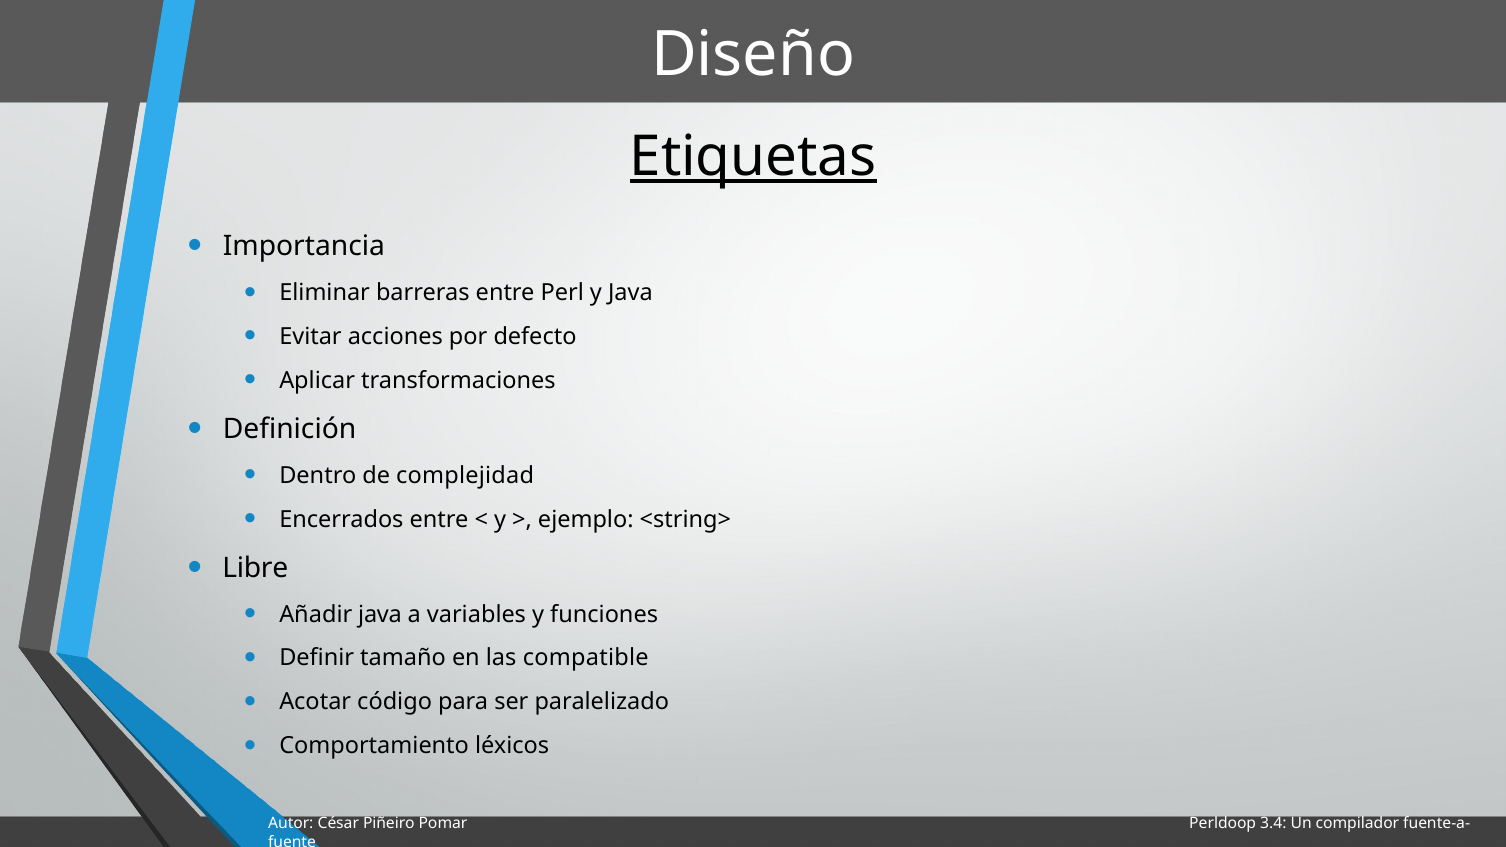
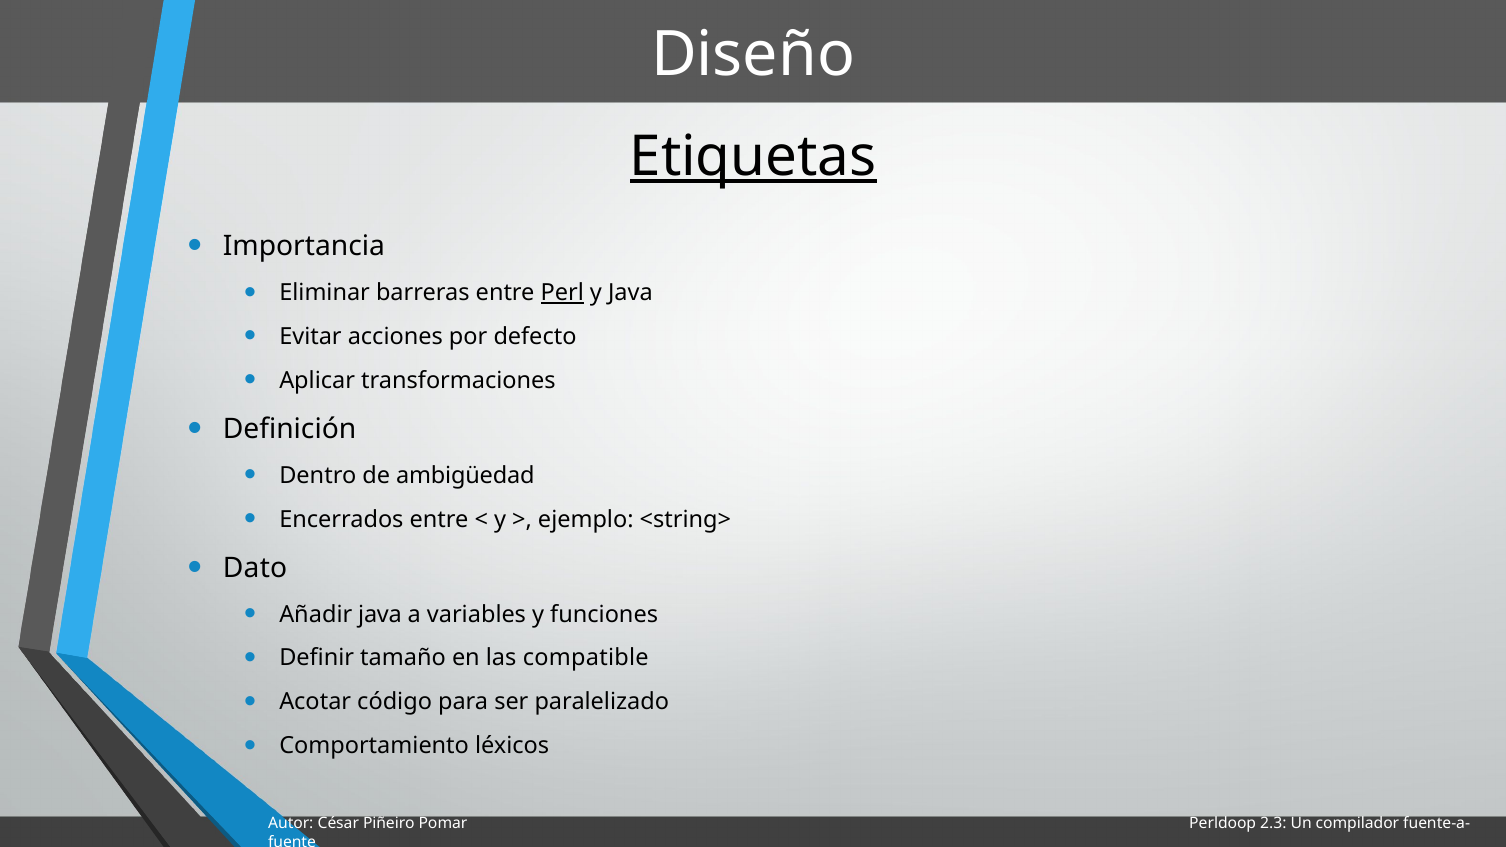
Perl underline: none -> present
complejidad: complejidad -> ambigüedad
Libre: Libre -> Dato
3.4: 3.4 -> 2.3
